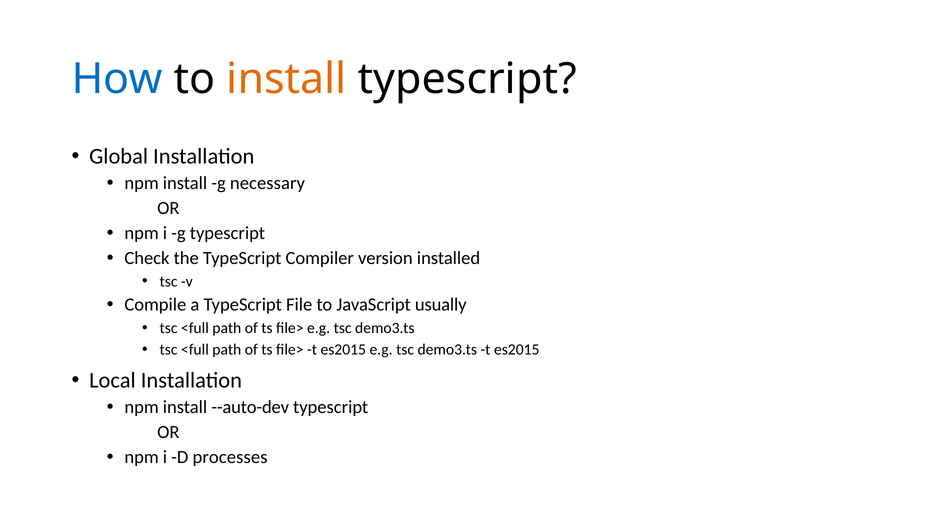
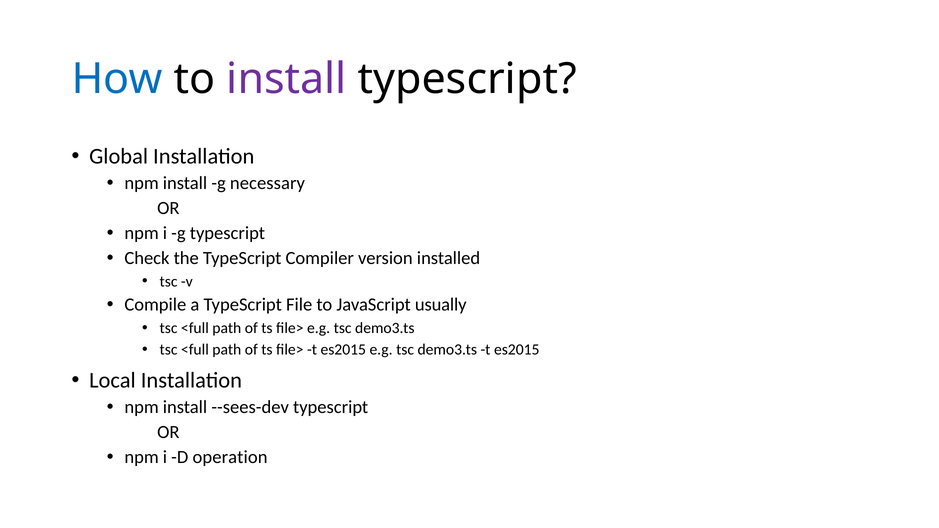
install at (286, 79) colour: orange -> purple
--auto-dev: --auto-dev -> --sees-dev
processes: processes -> operation
